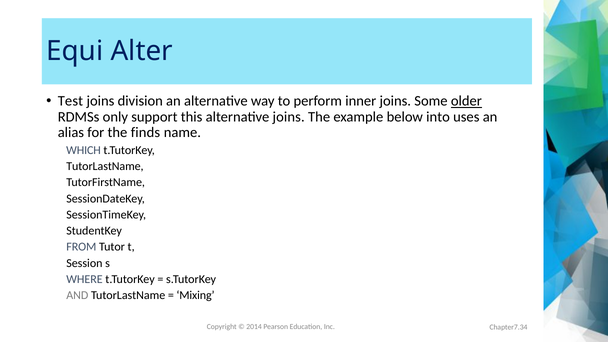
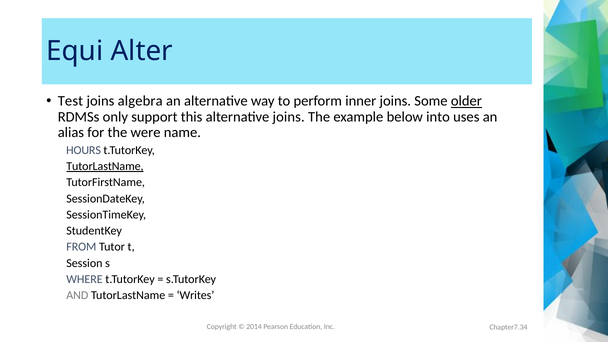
division: division -> algebra
finds: finds -> were
WHICH: WHICH -> HOURS
TutorLastName at (105, 166) underline: none -> present
Mixing: Mixing -> Writes
